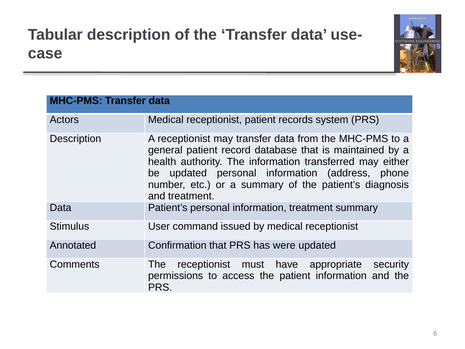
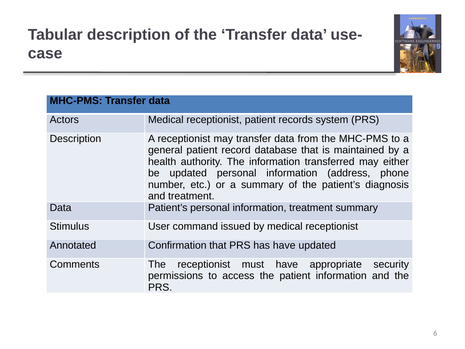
has were: were -> have
